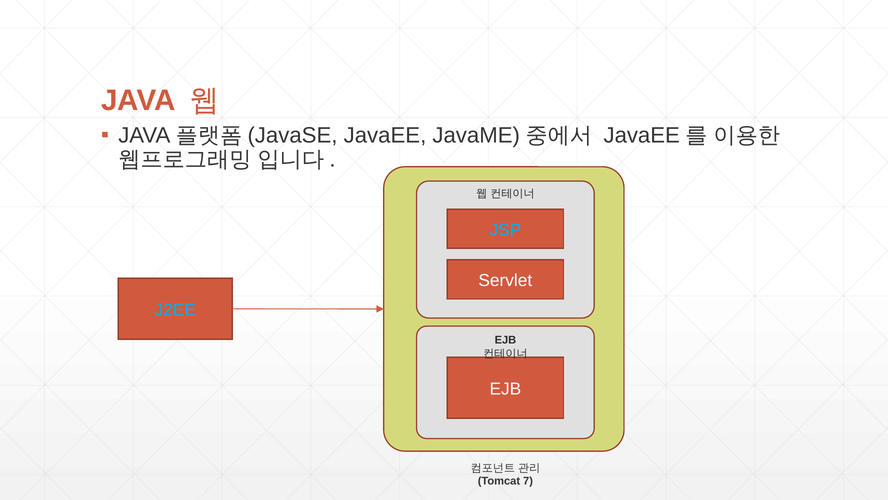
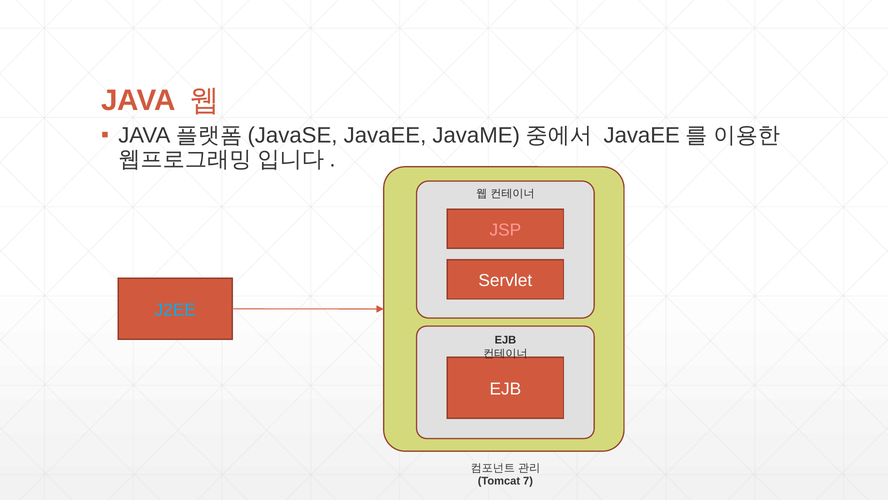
JSP colour: light blue -> pink
